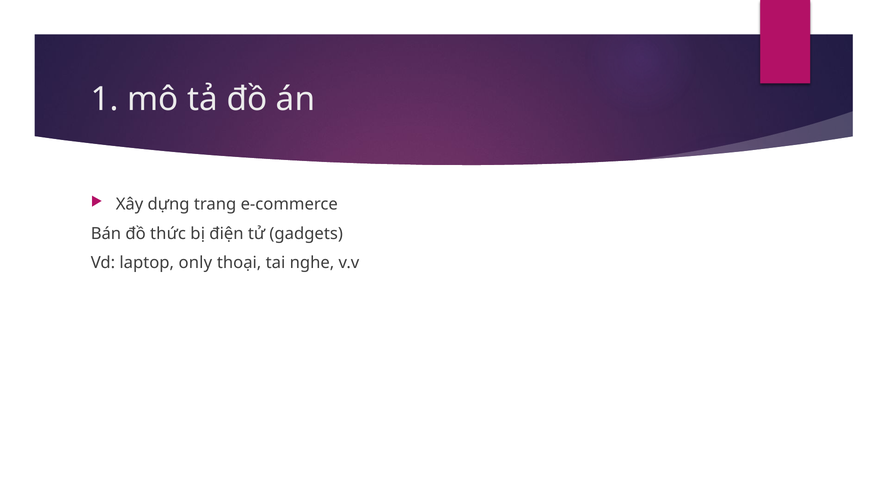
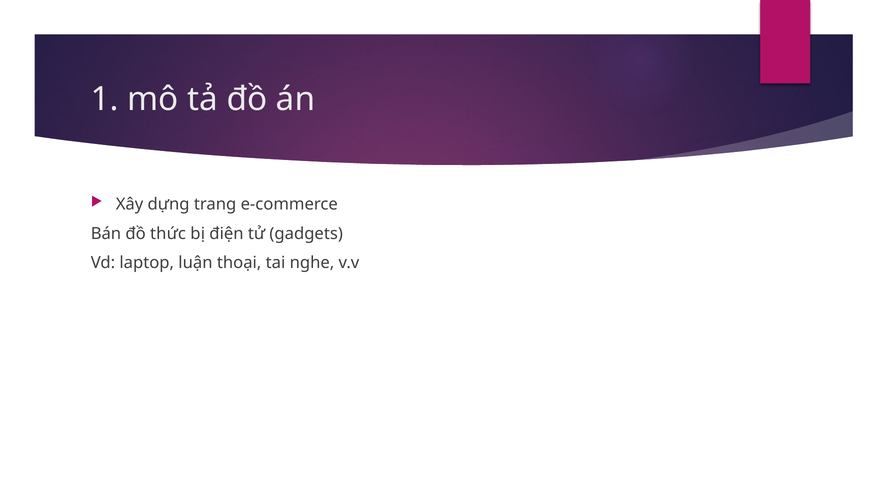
only: only -> luận
